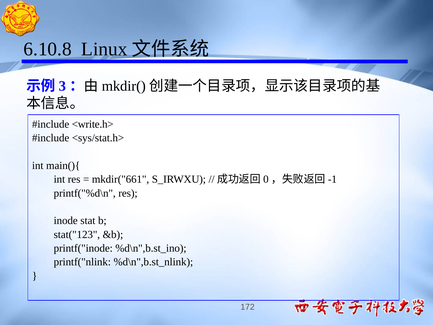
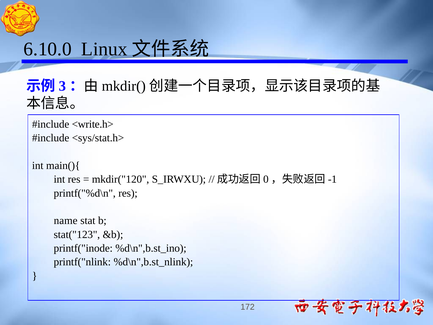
6.10.8: 6.10.8 -> 6.10.0
mkdir("661: mkdir("661 -> mkdir("120
inode: inode -> name
